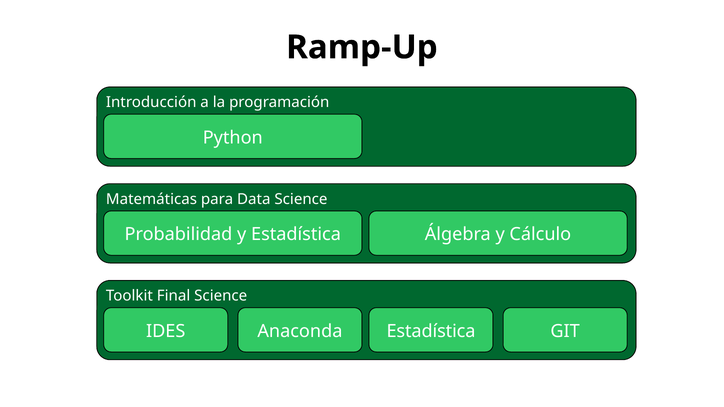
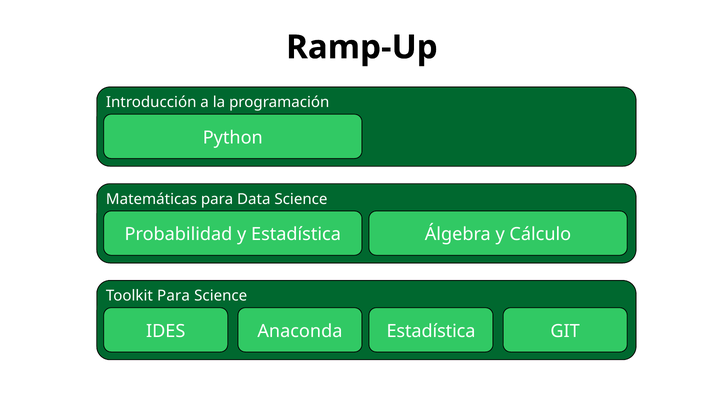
Toolkit Final: Final -> Para
